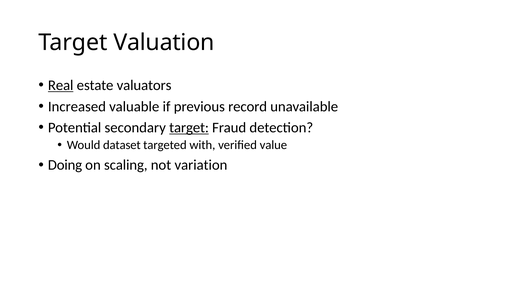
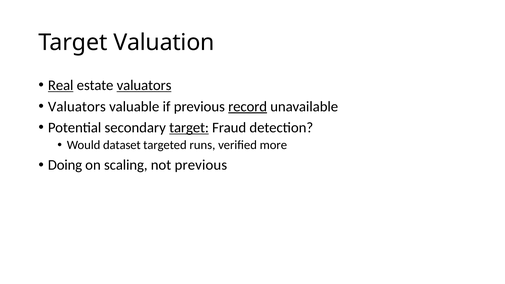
valuators at (144, 85) underline: none -> present
Increased at (77, 107): Increased -> Valuators
record underline: none -> present
with: with -> runs
value: value -> more
not variation: variation -> previous
